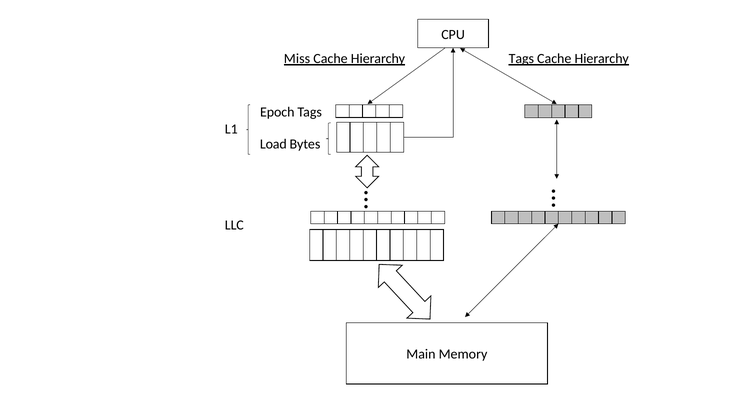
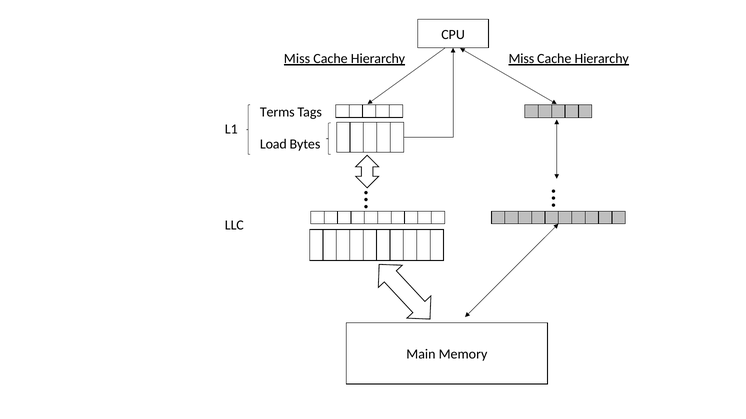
Hierarchy Tags: Tags -> Miss
Epoch: Epoch -> Terms
